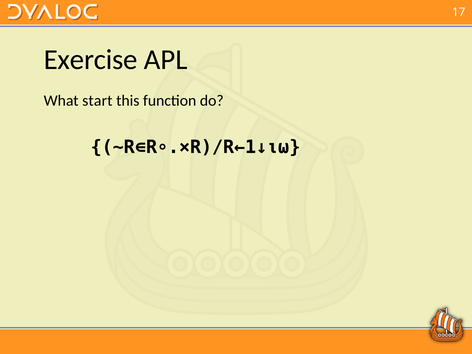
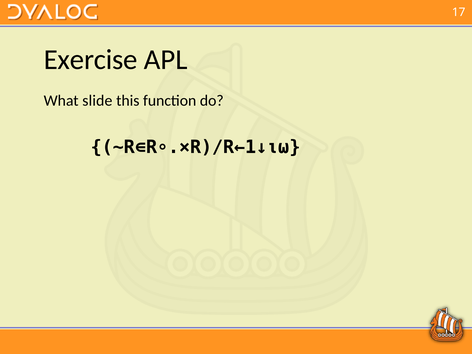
start: start -> slide
